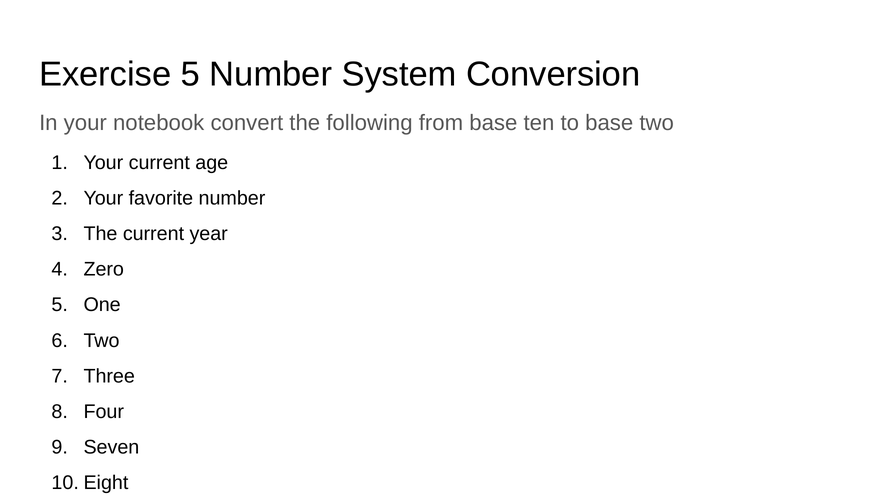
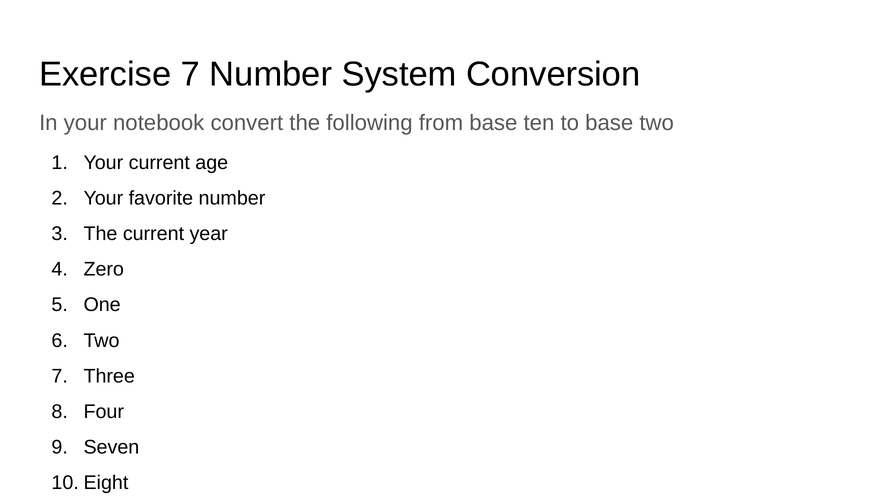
Exercise 5: 5 -> 7
